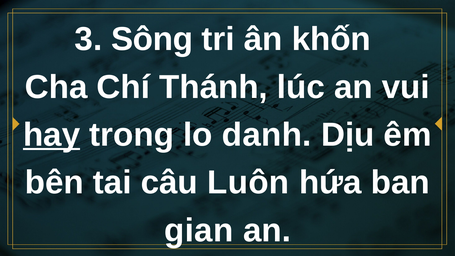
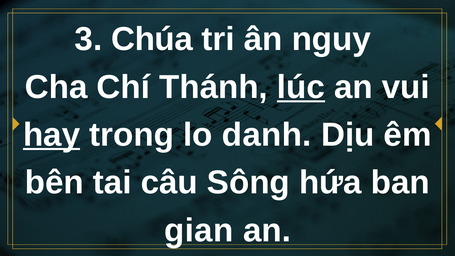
Sông: Sông -> Chúa
khốn: khốn -> nguy
lúc underline: none -> present
Luôn: Luôn -> Sông
